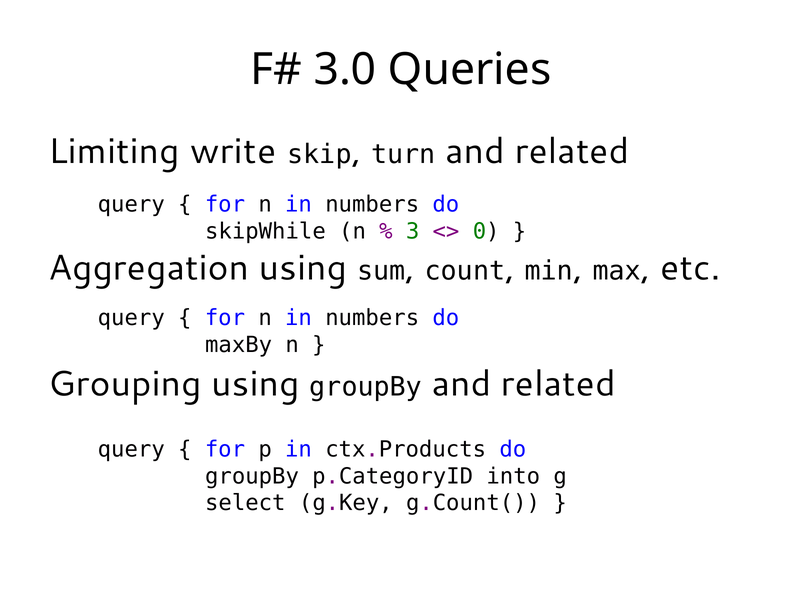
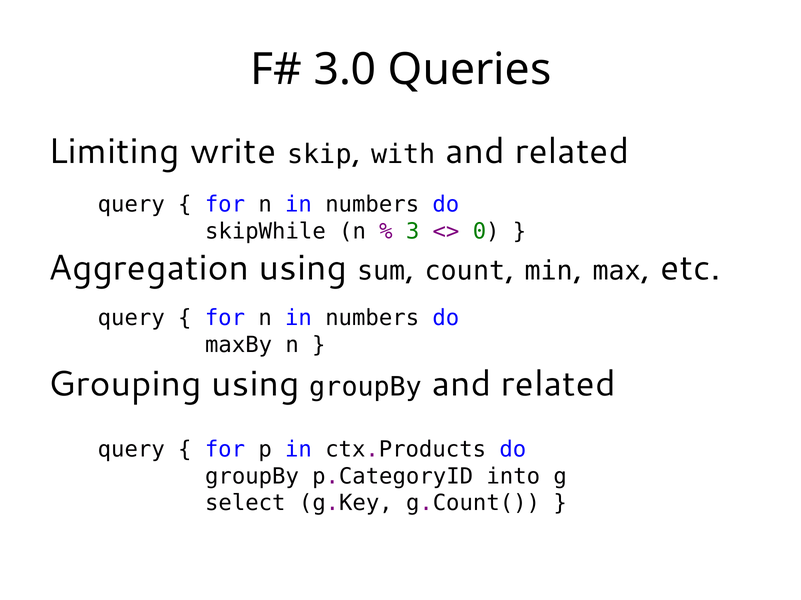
turn: turn -> with
